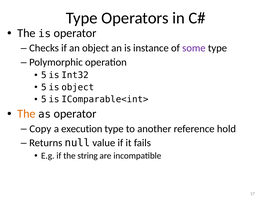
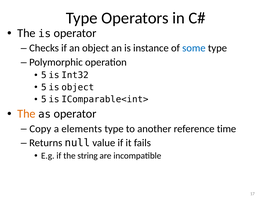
some colour: purple -> blue
execution: execution -> elements
hold: hold -> time
